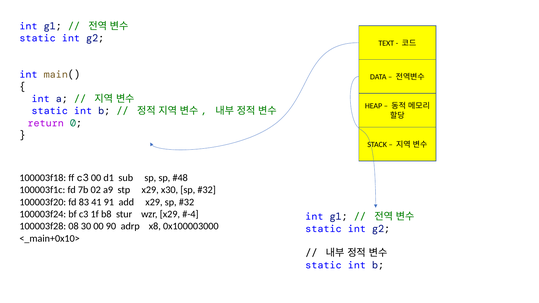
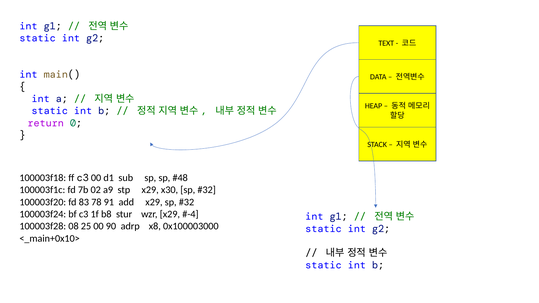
41: 41 -> 78
30: 30 -> 25
